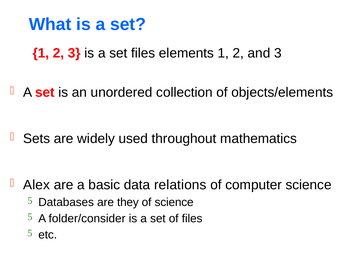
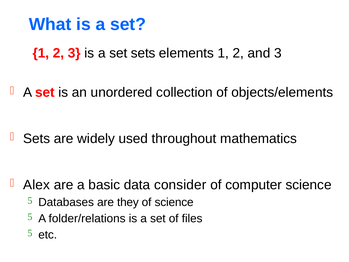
set files: files -> sets
relations: relations -> consider
folder/consider: folder/consider -> folder/relations
